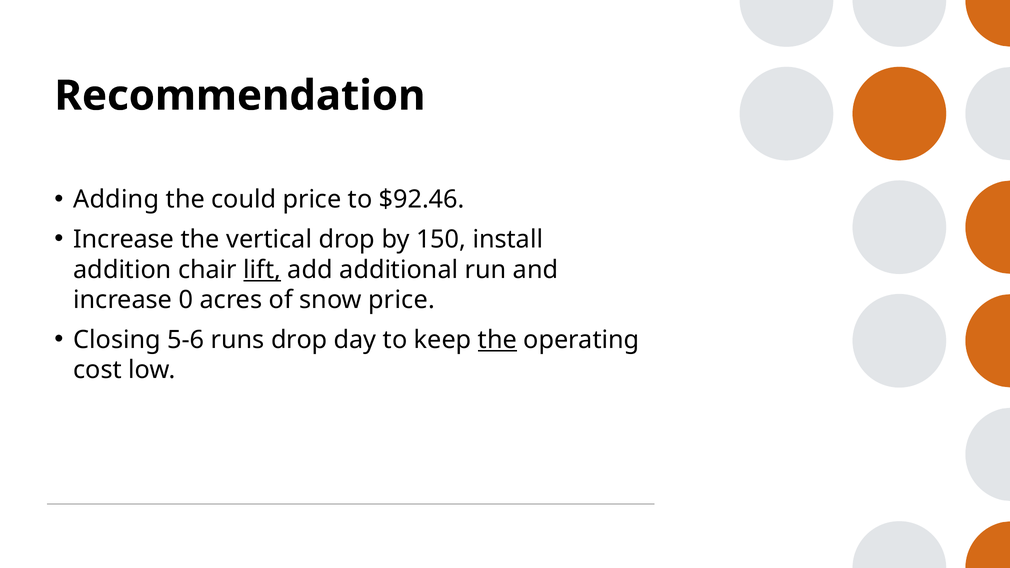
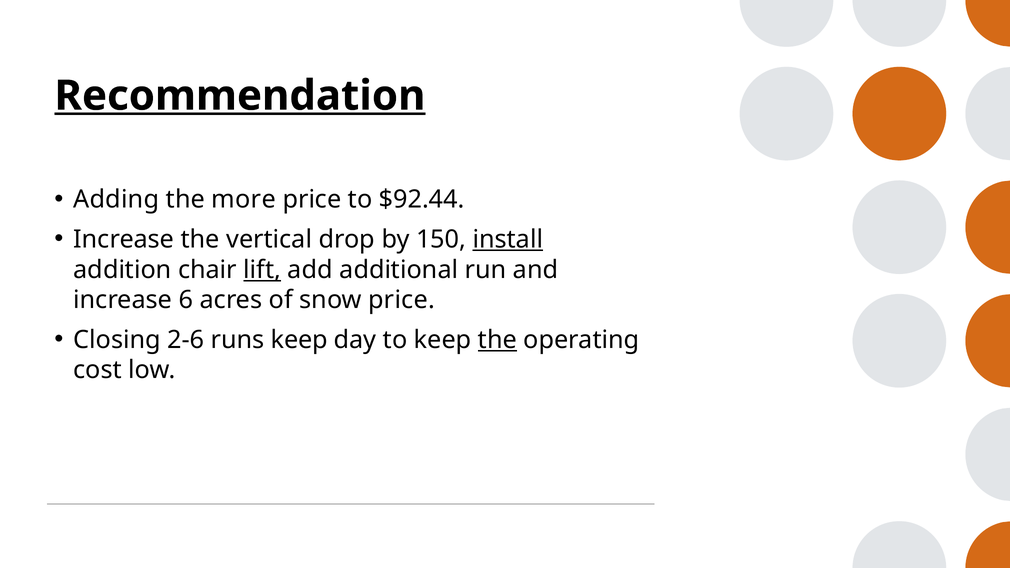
Recommendation underline: none -> present
could: could -> more
$92.46: $92.46 -> $92.44
install underline: none -> present
0: 0 -> 6
5-6: 5-6 -> 2-6
runs drop: drop -> keep
